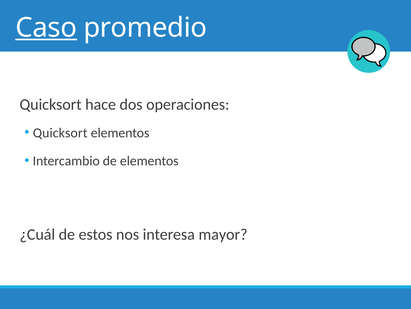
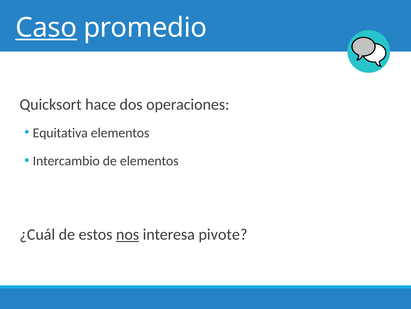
Quicksort at (60, 133): Quicksort -> Equitativa
nos underline: none -> present
mayor: mayor -> pivote
